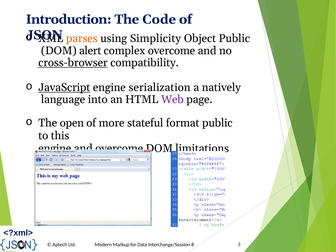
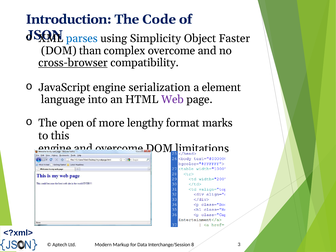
parses colour: orange -> blue
Object Public: Public -> Faster
alert: alert -> than
JavaScript underline: present -> none
natively: natively -> element
stateful: stateful -> lengthy
format public: public -> marks
